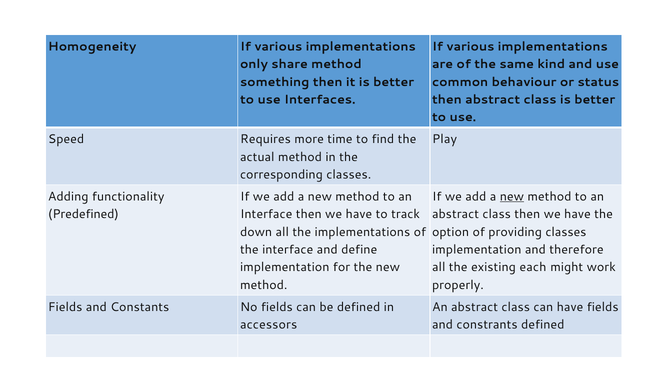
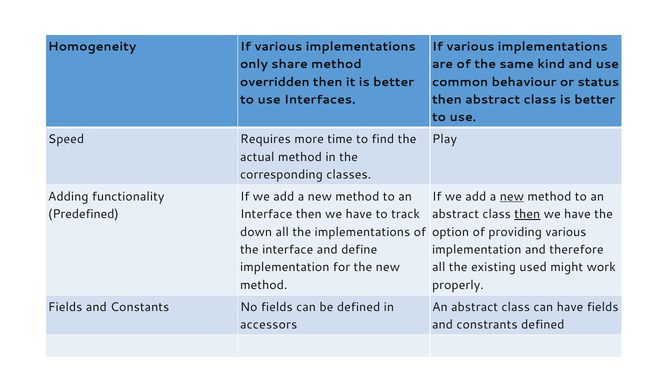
something: something -> overridden
then at (527, 214) underline: none -> present
providing classes: classes -> various
each: each -> used
